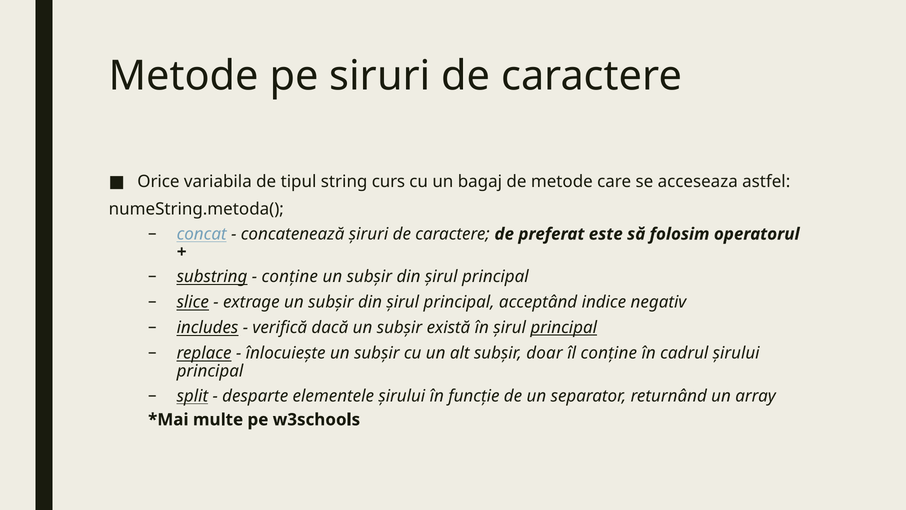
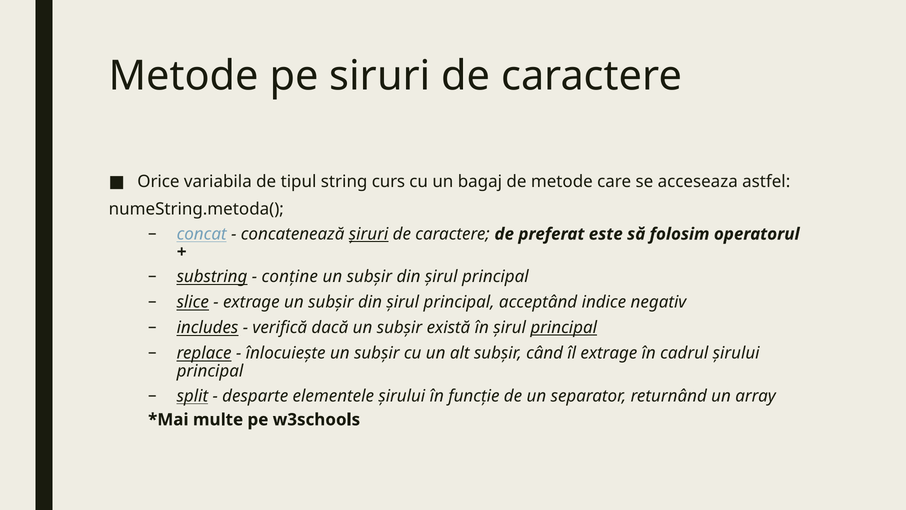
șiruri underline: none -> present
doar: doar -> când
îl conține: conține -> extrage
